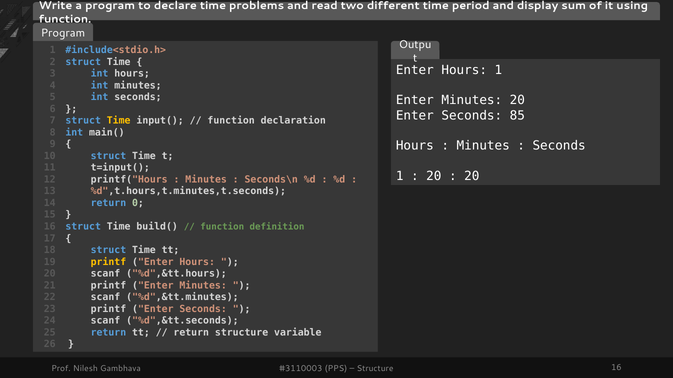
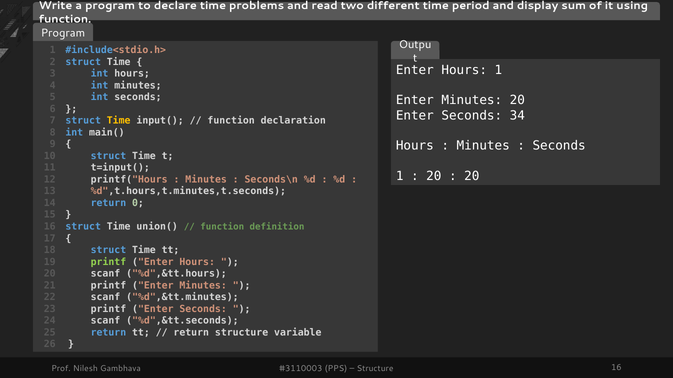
85: 85 -> 34
build(: build( -> union(
printf at (108, 262) colour: yellow -> light green
